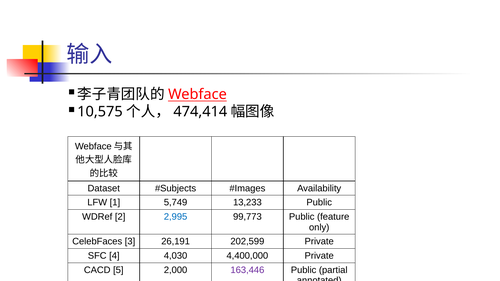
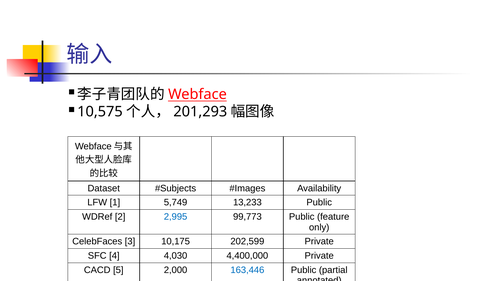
474,414: 474,414 -> 201,293
26,191: 26,191 -> 10,175
163,446 colour: purple -> blue
